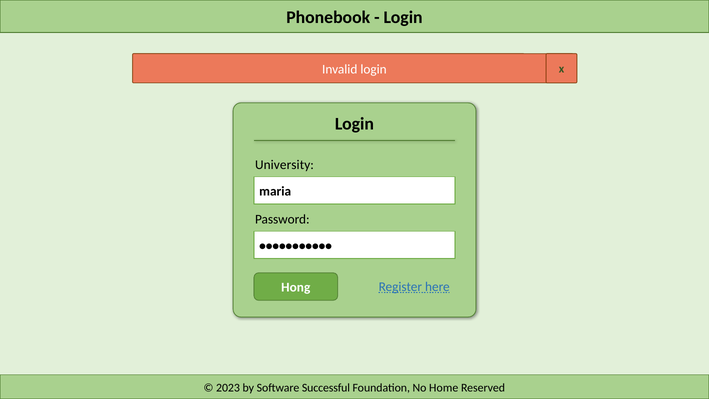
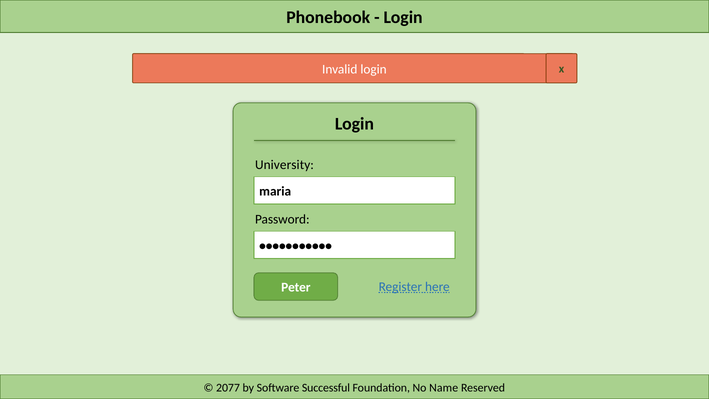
Hong: Hong -> Peter
2023: 2023 -> 2077
Home: Home -> Name
